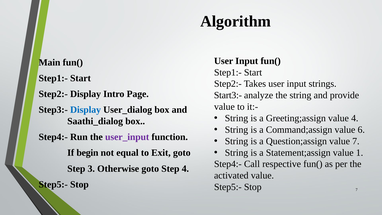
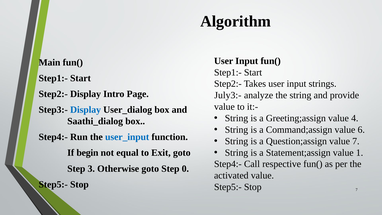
Start3:-: Start3:- -> July3:-
user_input colour: purple -> blue
Step 4: 4 -> 0
